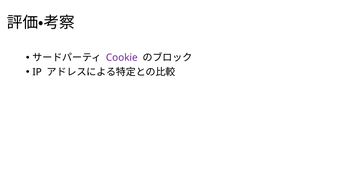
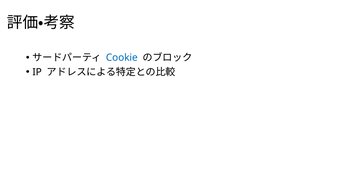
Cookie colour: purple -> blue
